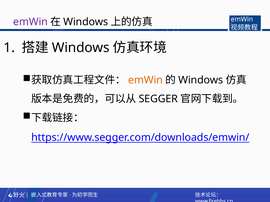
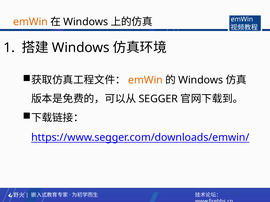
emWin at (30, 22) colour: purple -> orange
